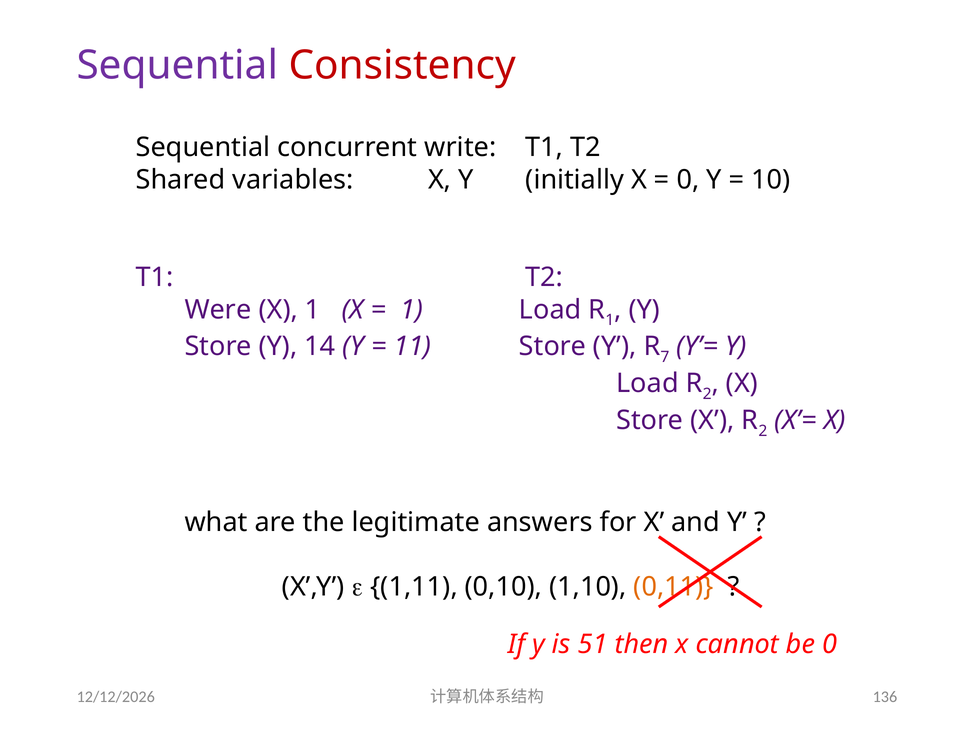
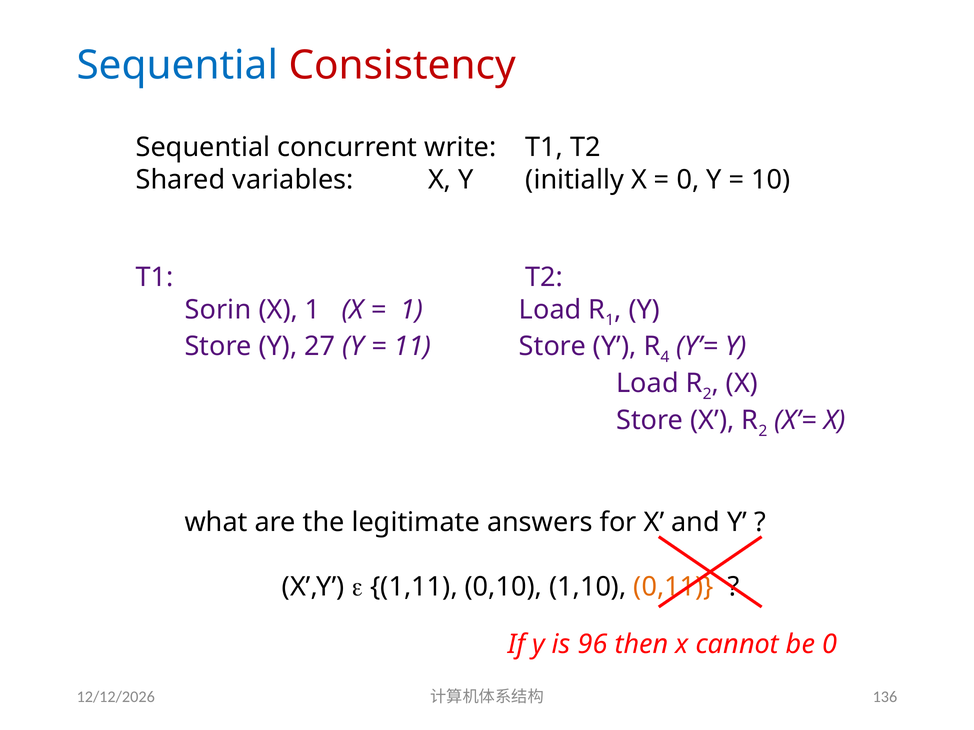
Sequential at (177, 65) colour: purple -> blue
Were: Were -> Sorin
14: 14 -> 27
7: 7 -> 4
51: 51 -> 96
